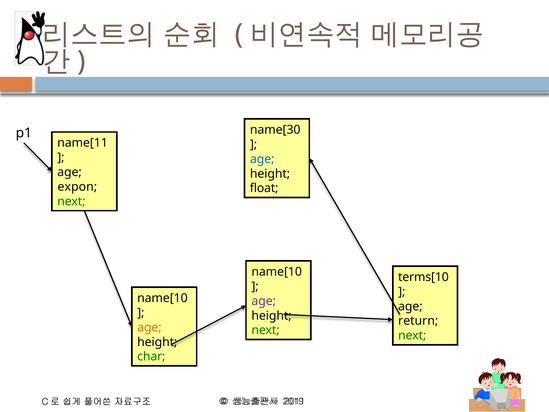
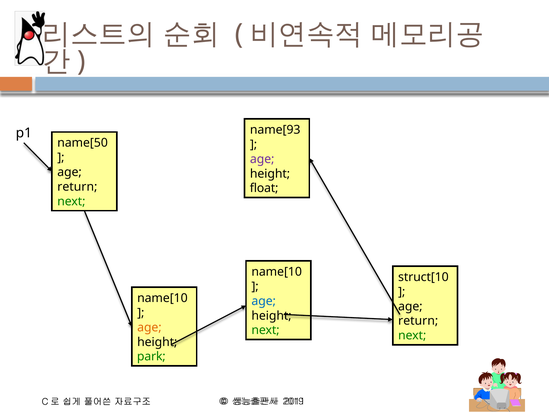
name[30: name[30 -> name[93
name[11: name[11 -> name[50
age at (262, 159) colour: blue -> purple
expon at (77, 187): expon -> return
terms[10: terms[10 -> struct[10
age at (264, 301) colour: purple -> blue
char: char -> park
